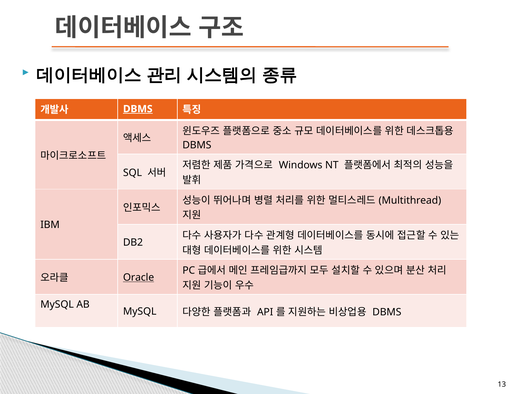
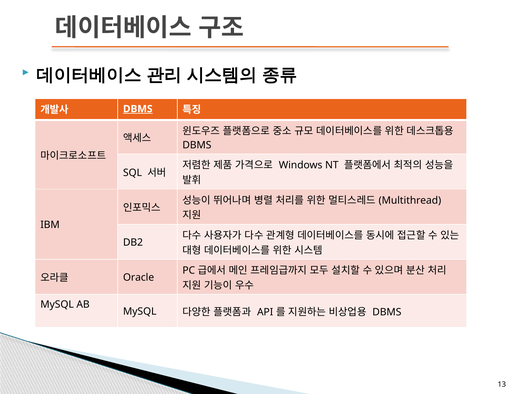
Oracle underline: present -> none
